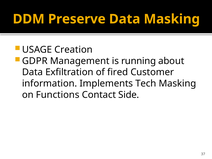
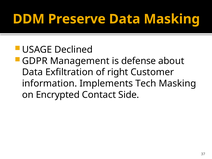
Creation: Creation -> Declined
running: running -> defense
fired: fired -> right
Functions: Functions -> Encrypted
